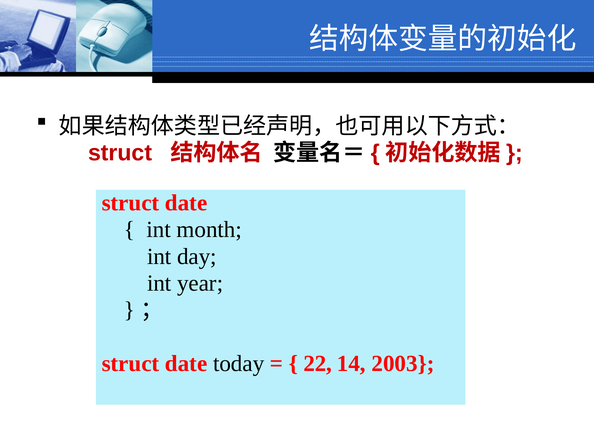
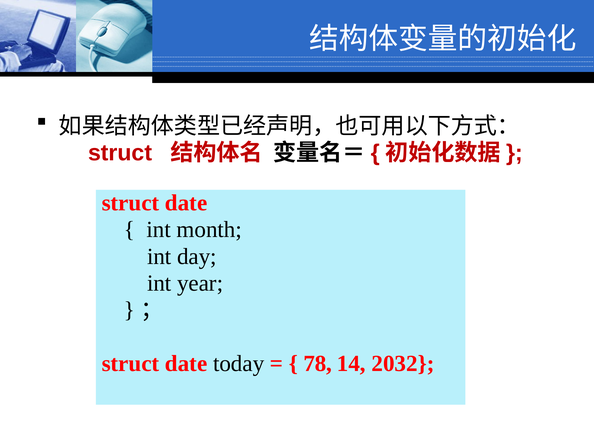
22: 22 -> 78
2003: 2003 -> 2032
